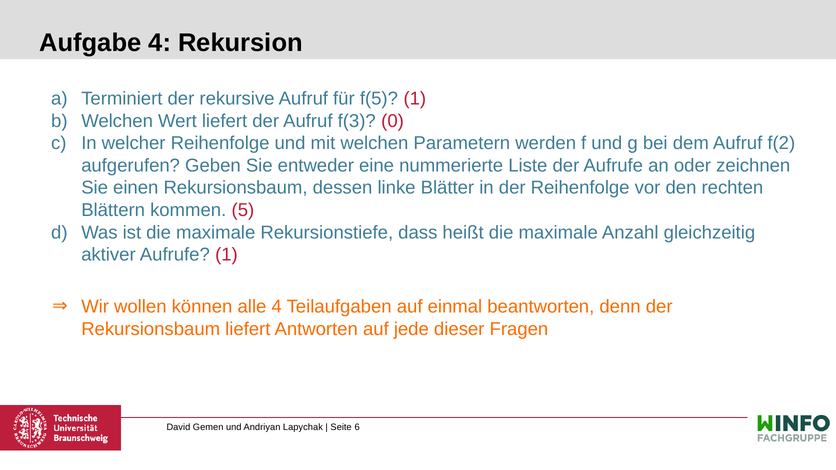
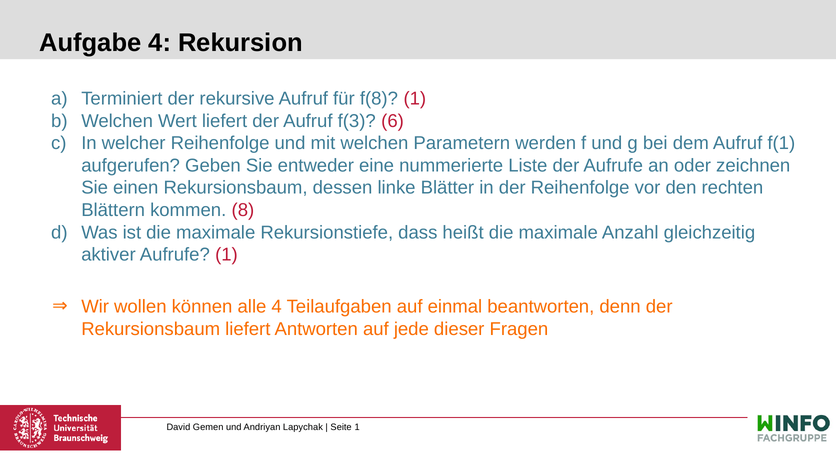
f(5: f(5 -> f(8
0: 0 -> 6
f(2: f(2 -> f(1
5: 5 -> 8
6 at (357, 427): 6 -> 1
